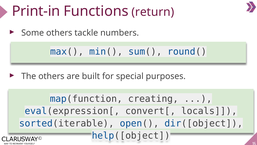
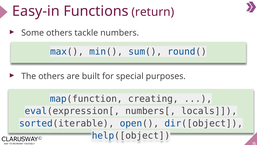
Print-in: Print-in -> Easy-in
convert[: convert[ -> numbers[
